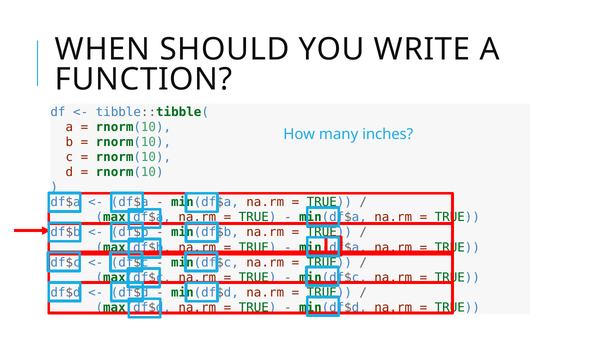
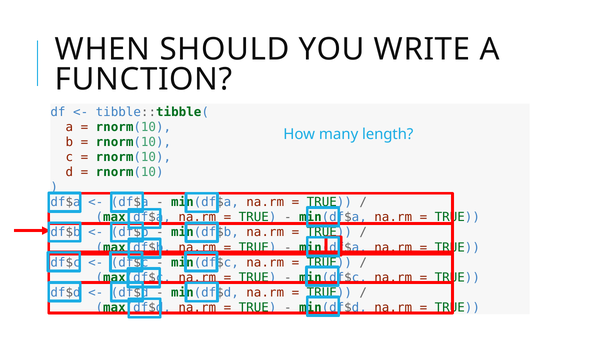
inches: inches -> length
